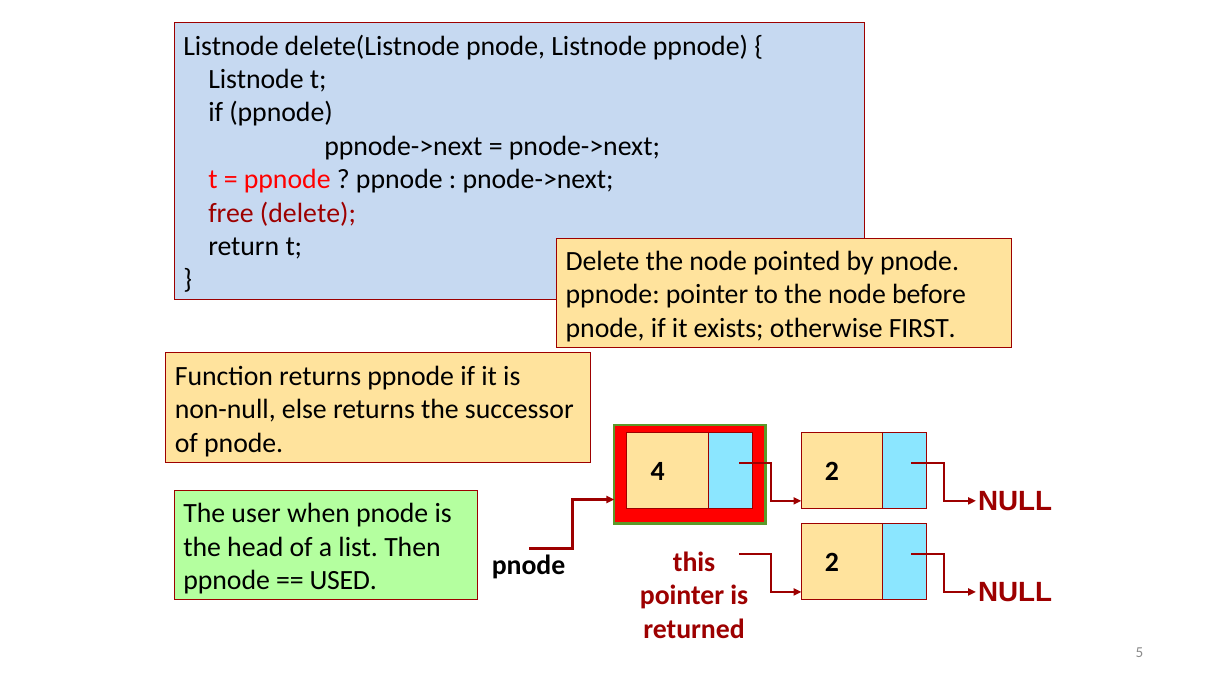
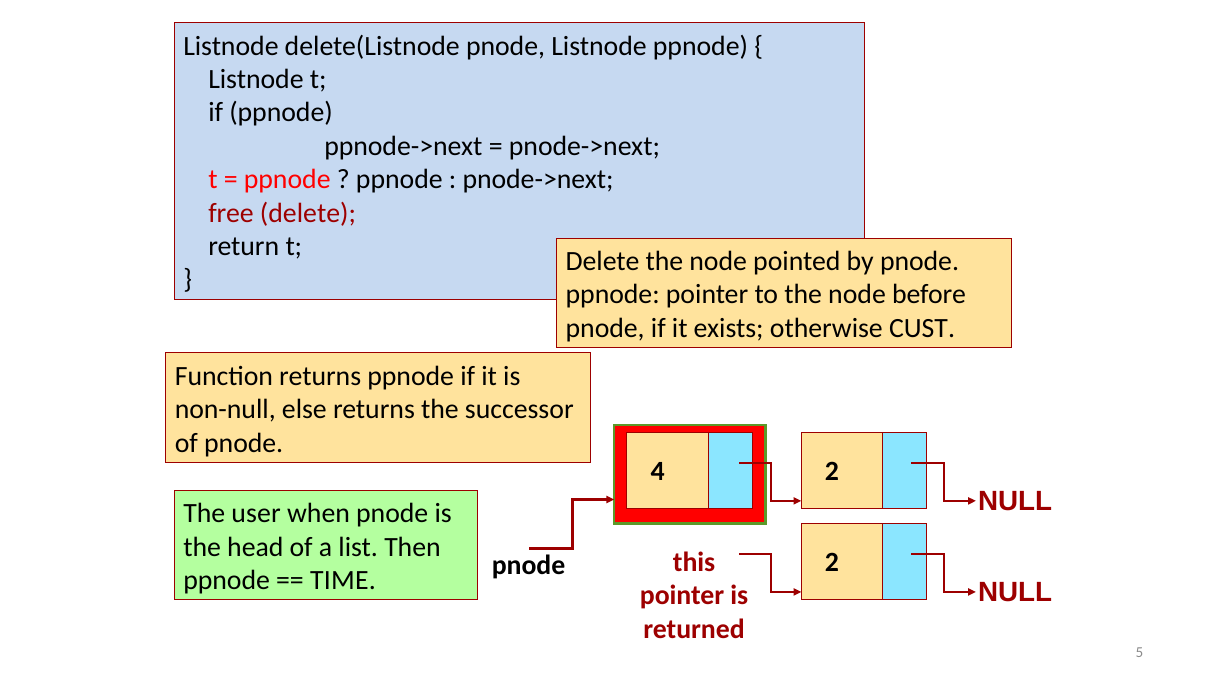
FIRST: FIRST -> CUST
USED: USED -> TIME
